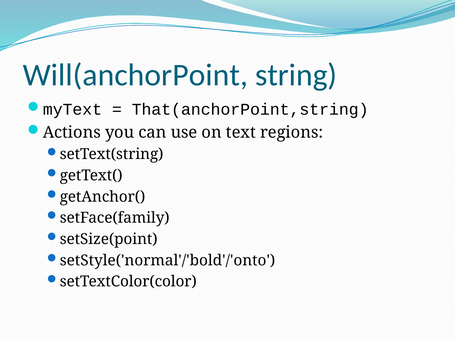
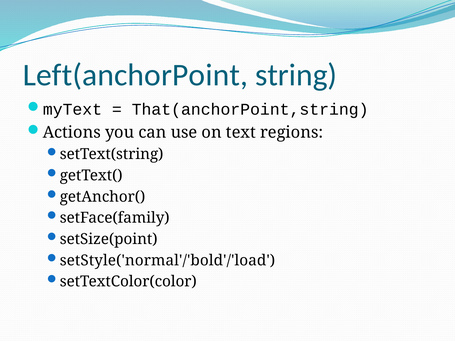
Will(anchorPoint: Will(anchorPoint -> Left(anchorPoint
setStyle('normal'/'bold'/'onto: setStyle('normal'/'bold'/'onto -> setStyle('normal'/'bold'/'load
